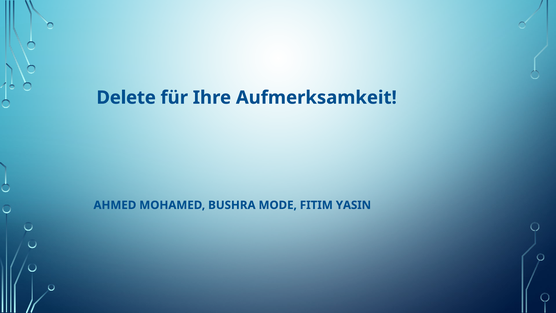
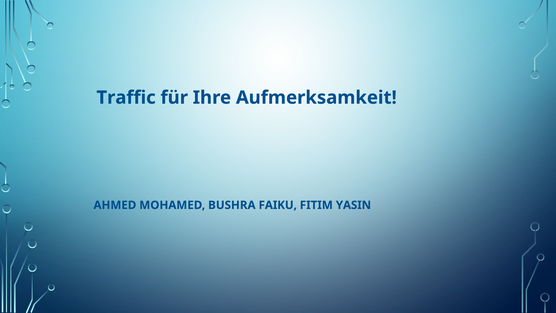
Delete: Delete -> Traffic
MODE: MODE -> FAIKU
